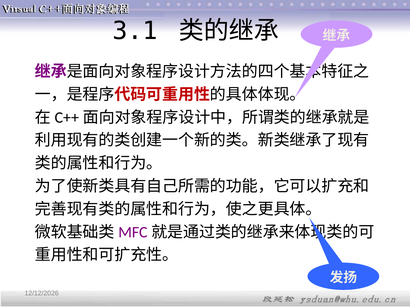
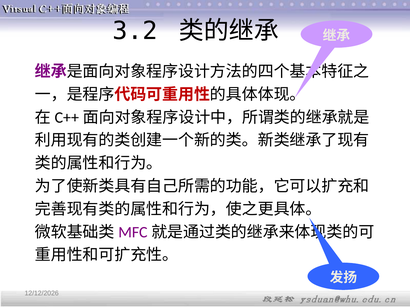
3.1: 3.1 -> 3.2
